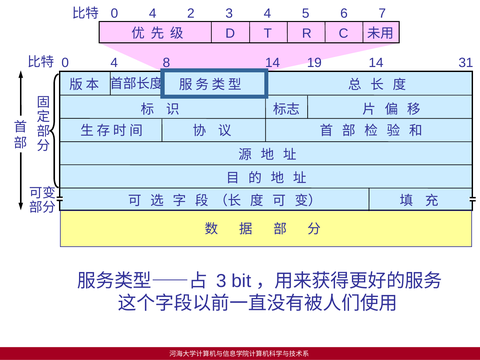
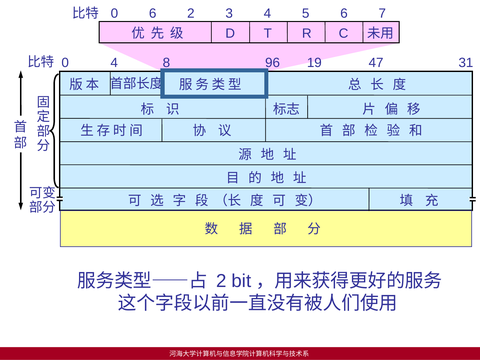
4 at (153, 14): 4 -> 6
14 at (273, 63): 14 -> 96
19 14: 14 -> 47
3 at (221, 281): 3 -> 2
